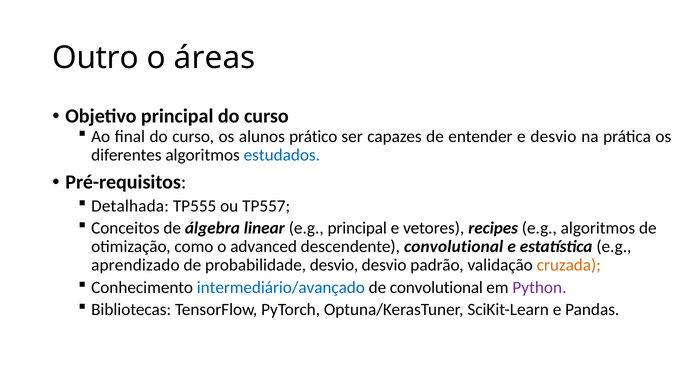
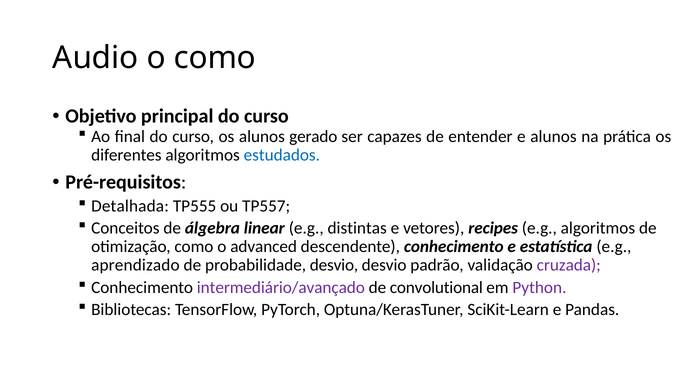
Outro: Outro -> Audio
o áreas: áreas -> como
prático: prático -> gerado
e desvio: desvio -> alunos
e.g principal: principal -> distintas
descendente convolutional: convolutional -> conhecimento
cruzada colour: orange -> purple
intermediário/avançado colour: blue -> purple
